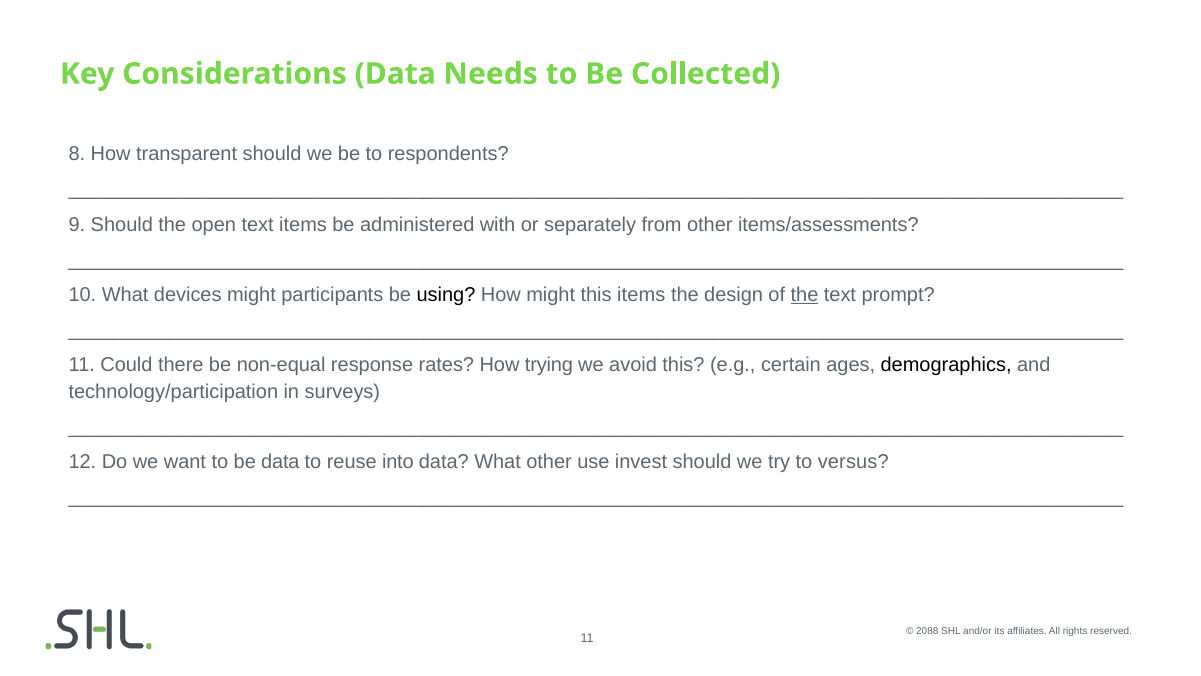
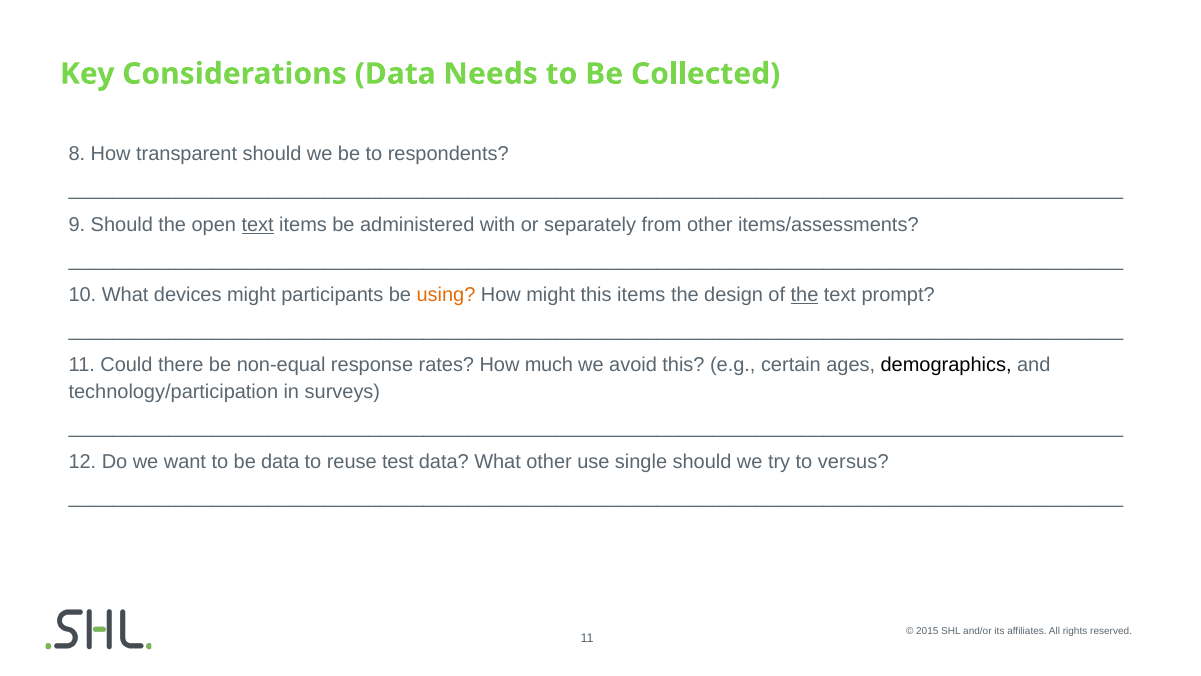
text at (258, 224) underline: none -> present
using colour: black -> orange
trying: trying -> much
into: into -> test
invest: invest -> single
2088: 2088 -> 2015
